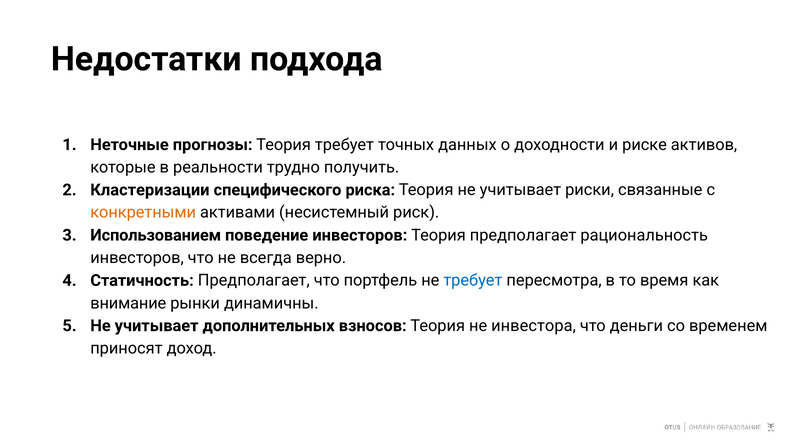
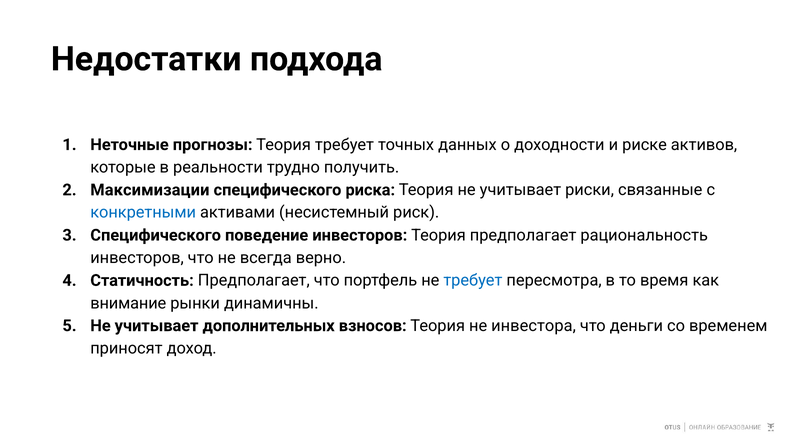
Кластеризации: Кластеризации -> Максимизации
конкретными colour: orange -> blue
Использованием at (156, 235): Использованием -> Специфического
